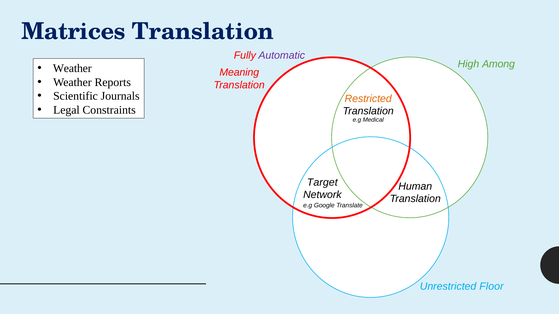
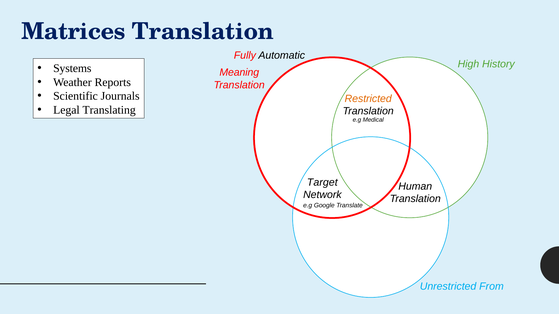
Automatic colour: purple -> black
Among: Among -> History
Weather at (72, 68): Weather -> Systems
Constraints: Constraints -> Translating
Floor: Floor -> From
